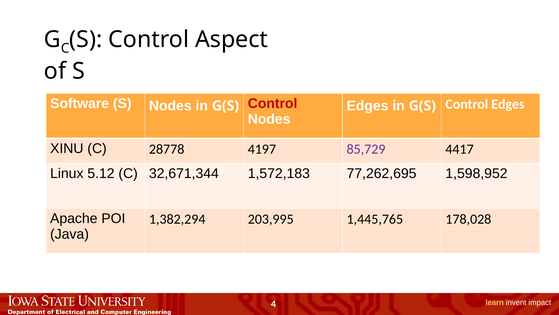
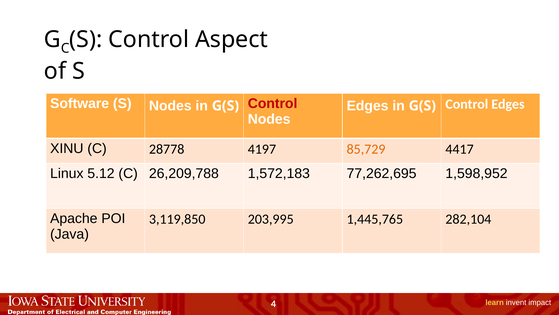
85,729 colour: purple -> orange
32,671,344: 32,671,344 -> 26,209,788
1,382,294: 1,382,294 -> 3,119,850
178,028: 178,028 -> 282,104
